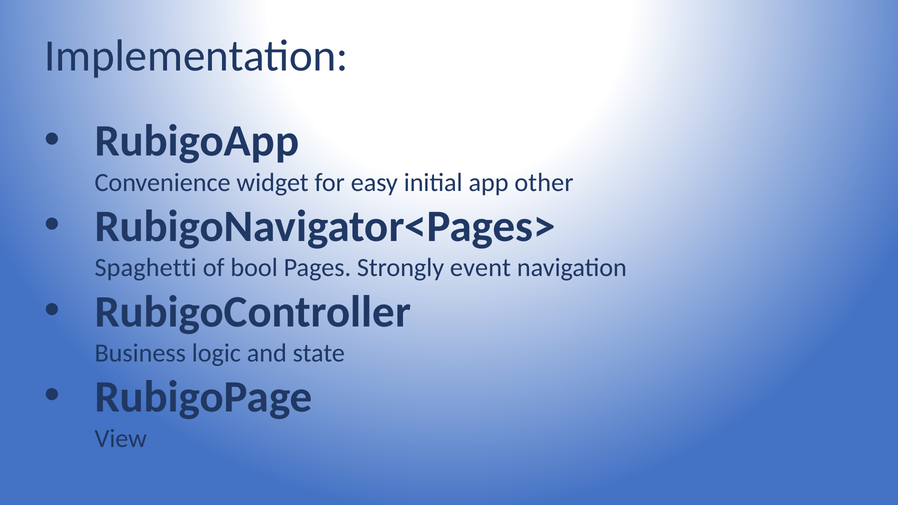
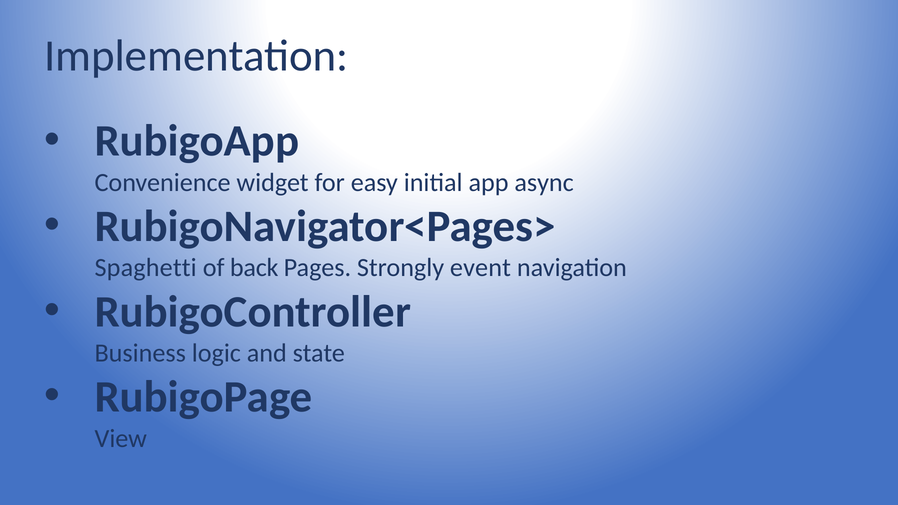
other: other -> async
bool: bool -> back
